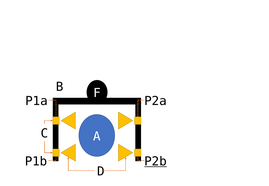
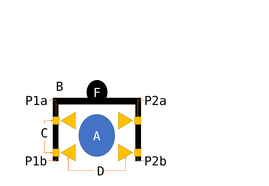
P2b underline: present -> none
